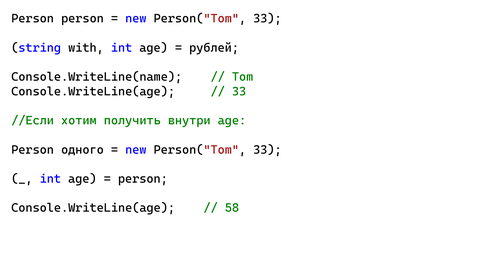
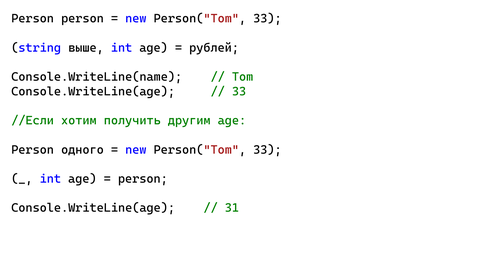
with: with -> выше
внутри: внутри -> другим
58: 58 -> 31
